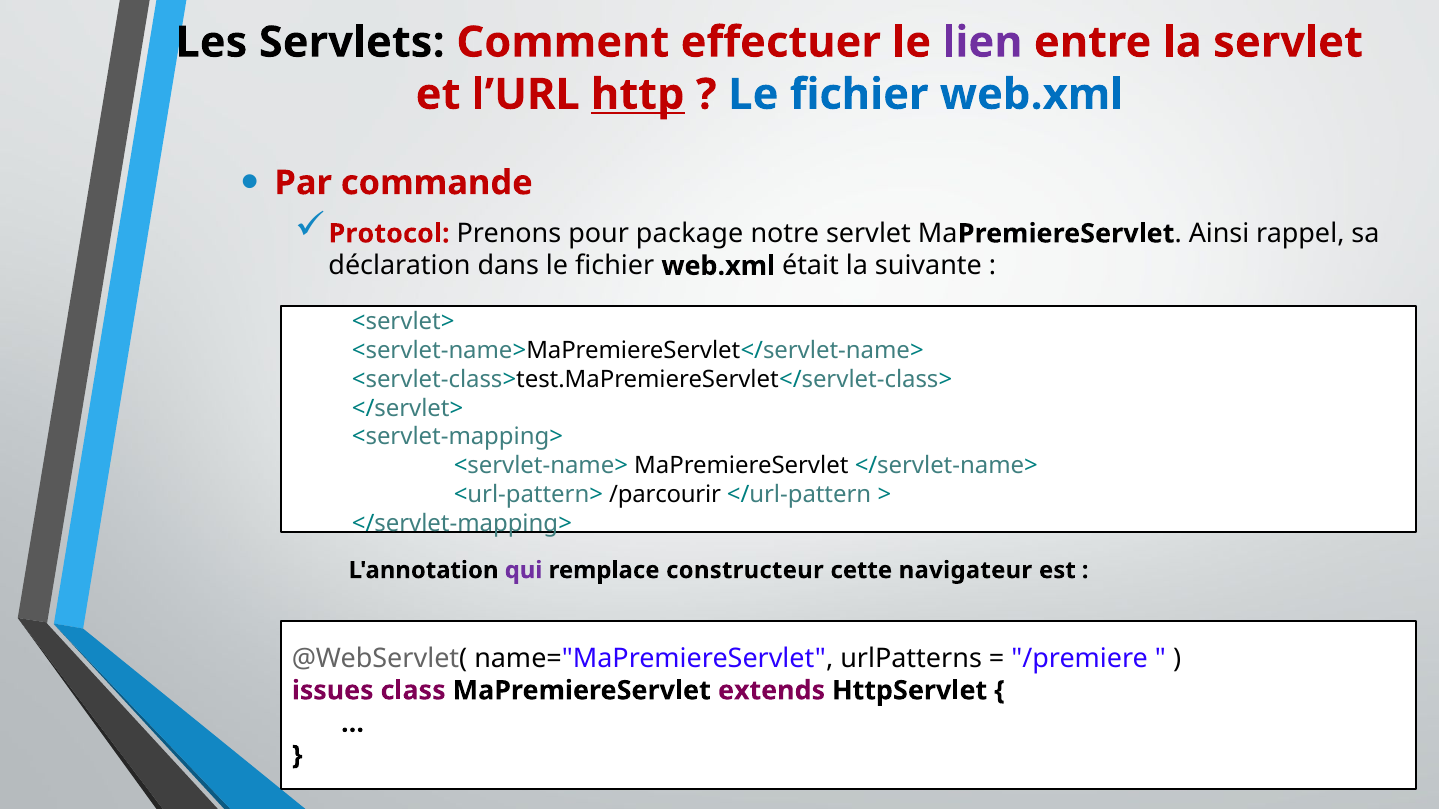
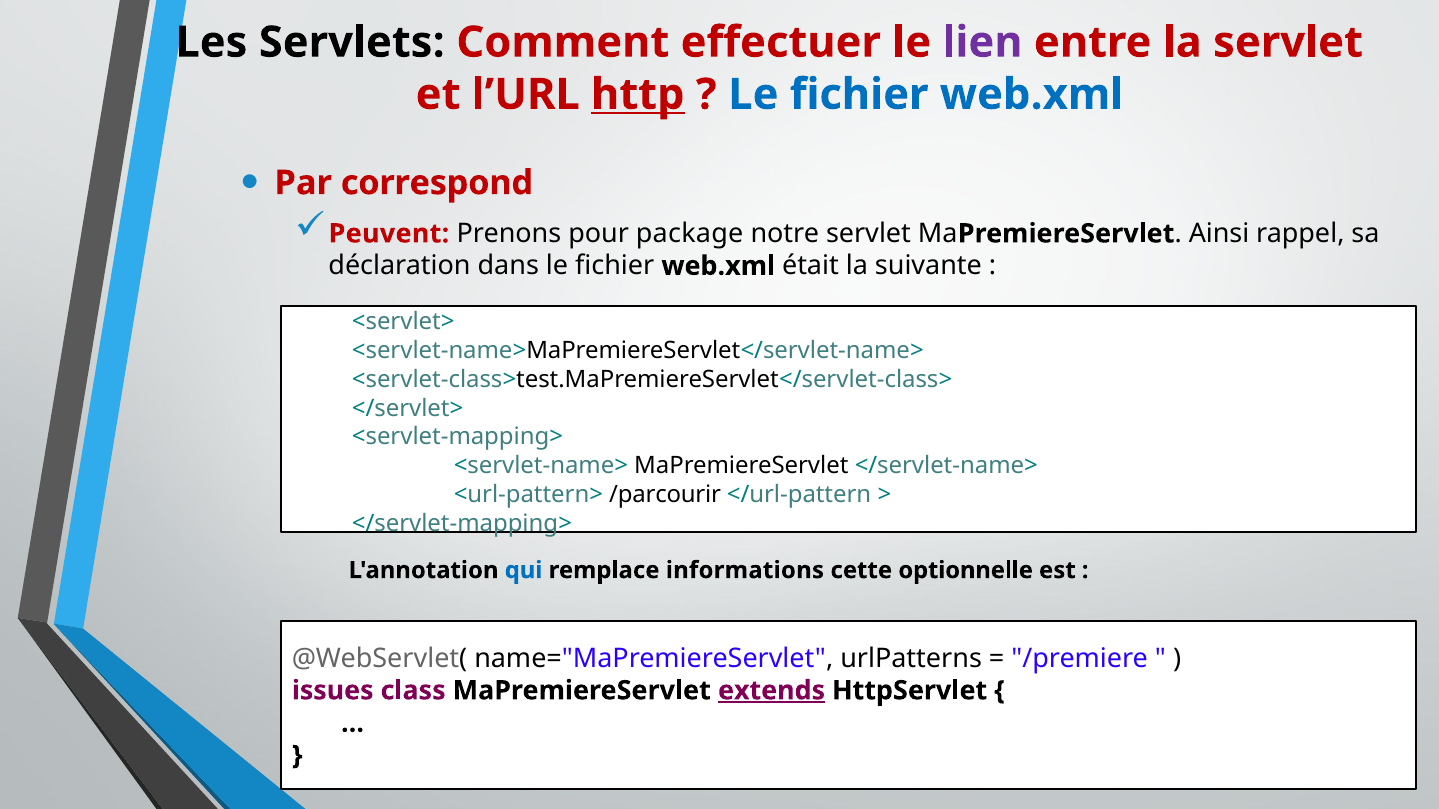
commande: commande -> correspond
Protocol: Protocol -> Peuvent
qui colour: purple -> blue
constructeur: constructeur -> informations
navigateur: navigateur -> optionnelle
extends underline: none -> present
